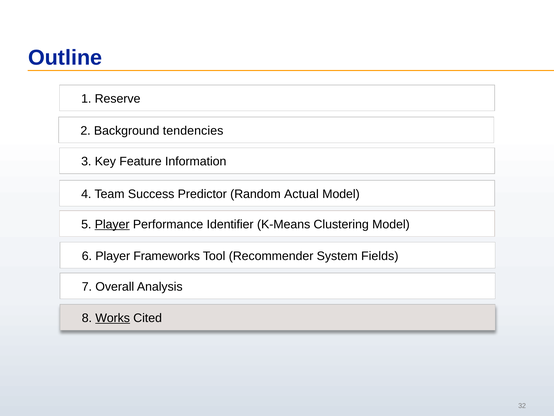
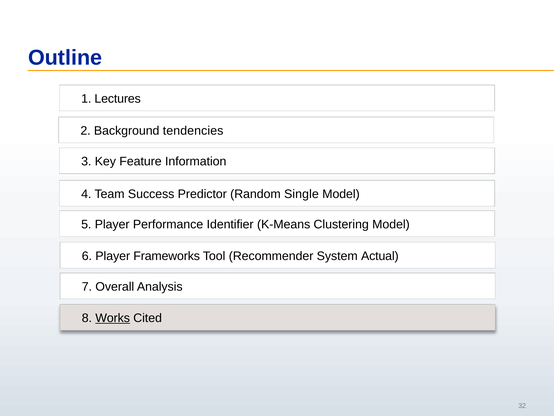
Reserve: Reserve -> Lectures
Actual: Actual -> Single
Player at (112, 224) underline: present -> none
Fields: Fields -> Actual
